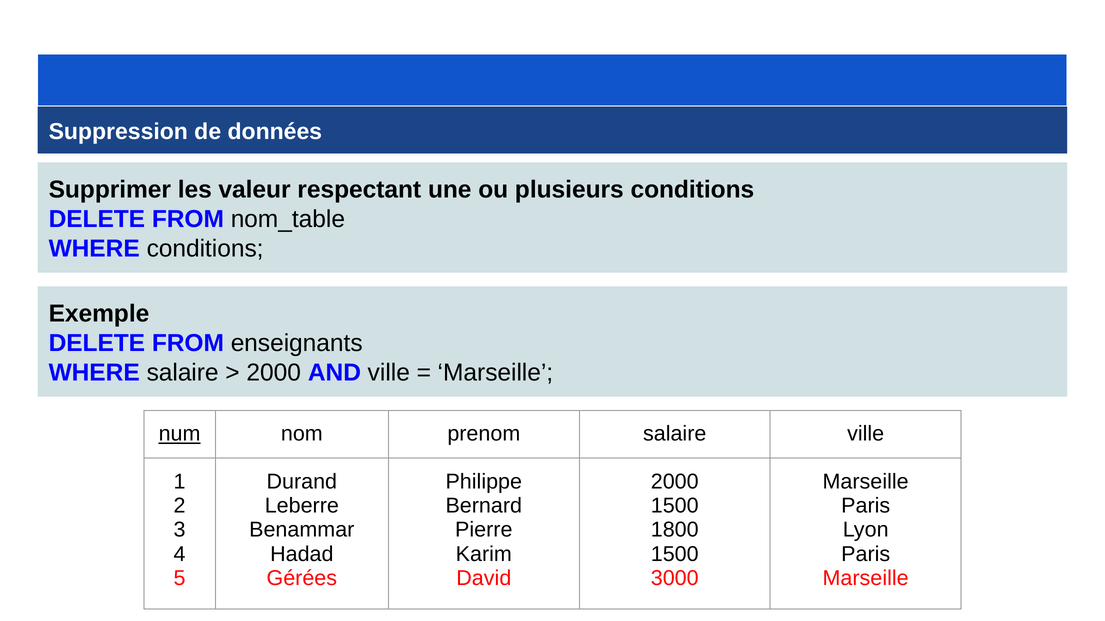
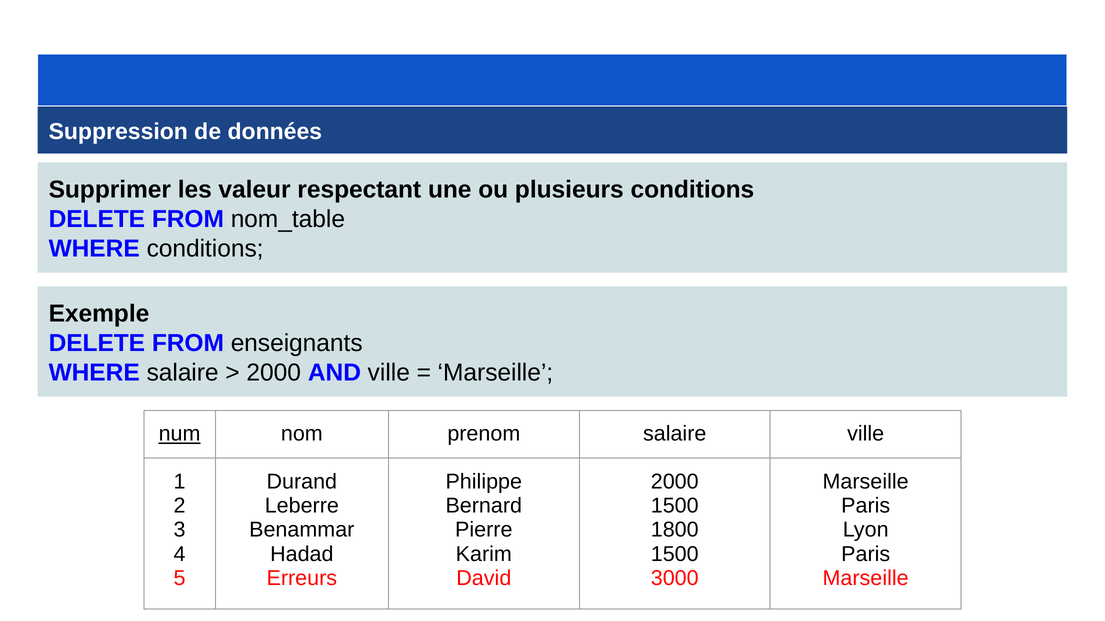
Gérées: Gérées -> Erreurs
